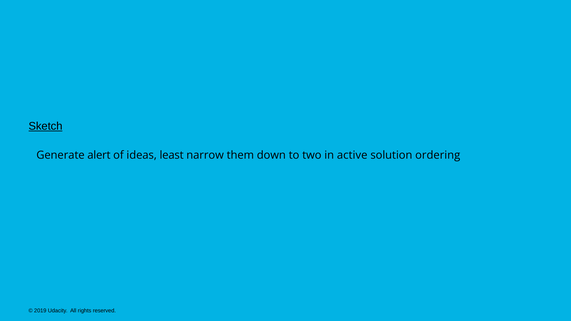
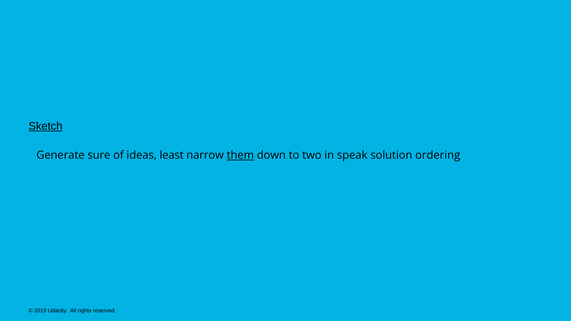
alert: alert -> sure
them underline: none -> present
active: active -> speak
